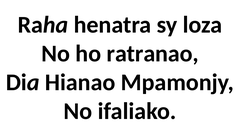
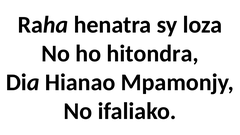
ratranao: ratranao -> hitondra
